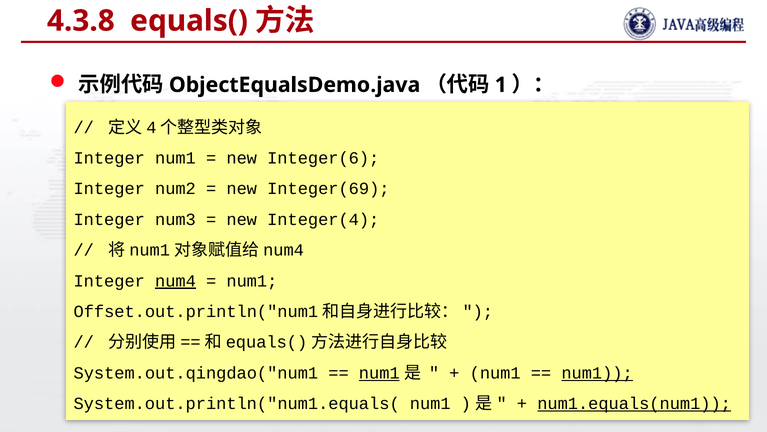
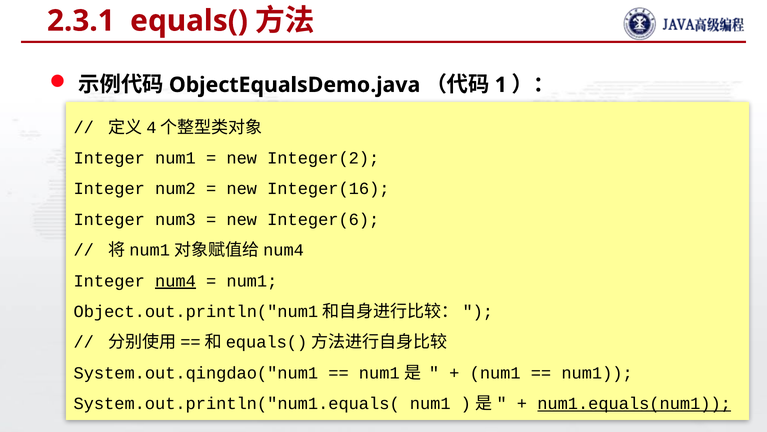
4.3.8: 4.3.8 -> 2.3.1
Integer(6: Integer(6 -> Integer(2
Integer(69: Integer(69 -> Integer(16
Integer(4: Integer(4 -> Integer(6
Offset.out.println("num1: Offset.out.println("num1 -> Object.out.println("num1
num1 at (379, 373) underline: present -> none
num1 at (597, 373) underline: present -> none
